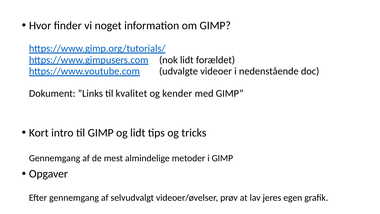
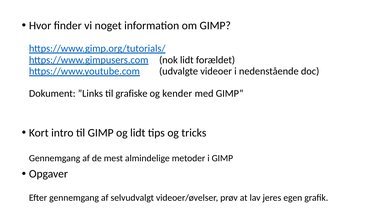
kvalitet: kvalitet -> grafiske
